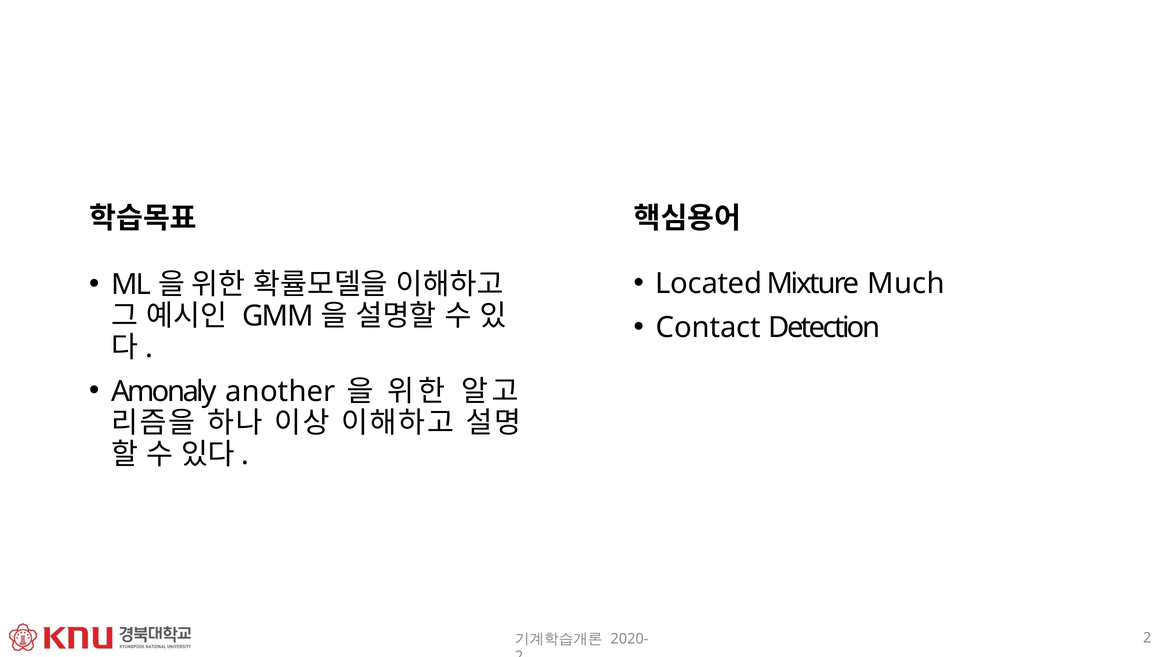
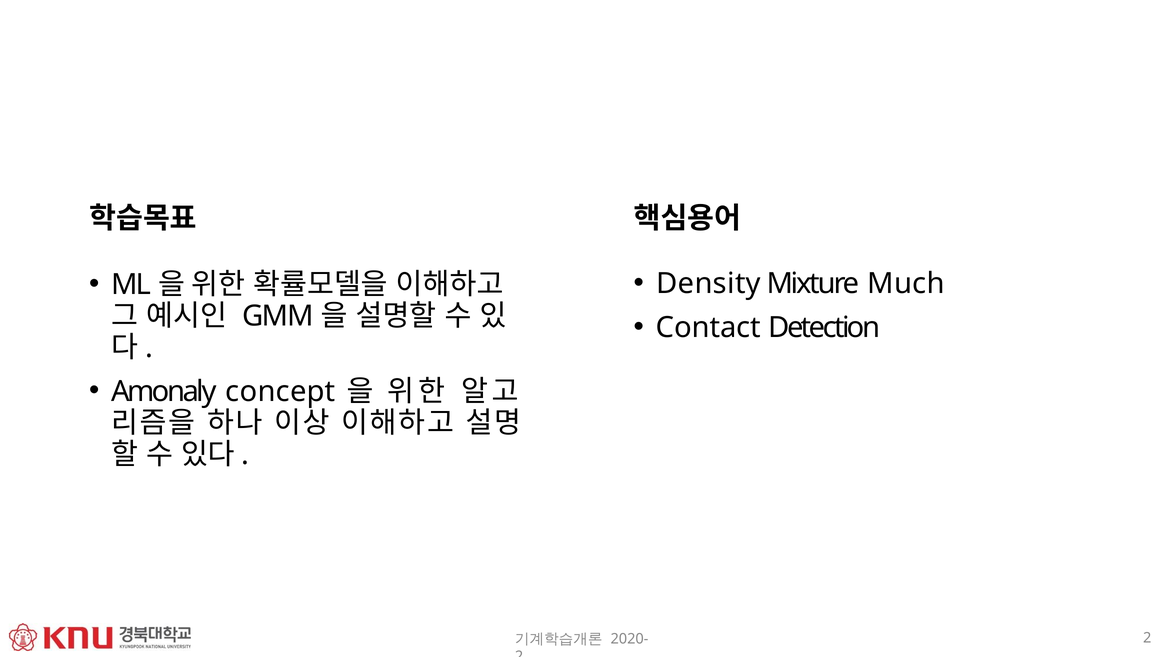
Located: Located -> Density
another: another -> concept
